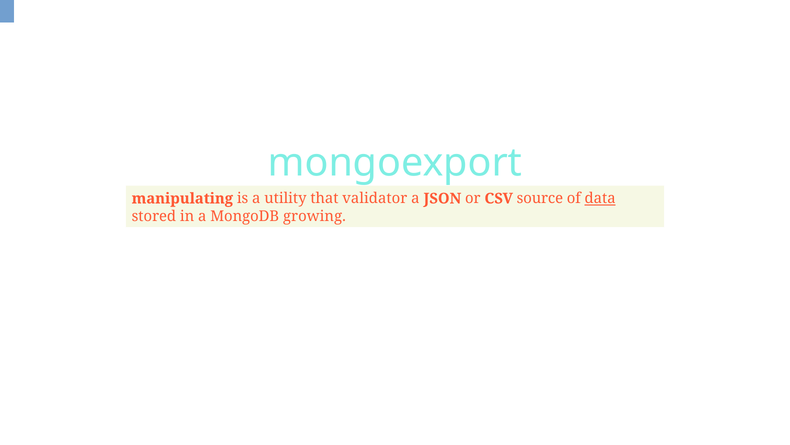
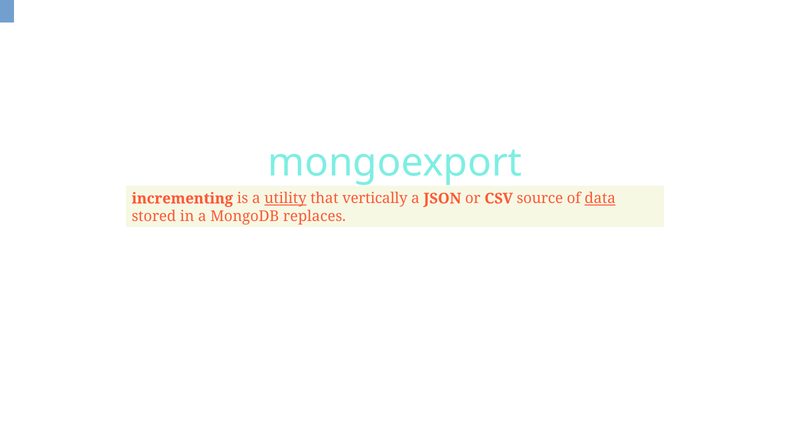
manipulating: manipulating -> incrementing
utility underline: none -> present
validator: validator -> vertically
growing: growing -> replaces
